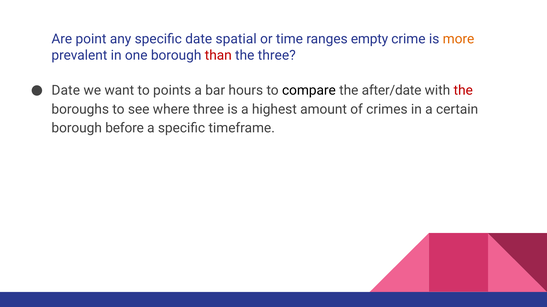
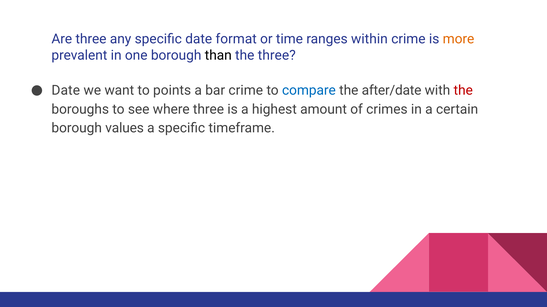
Are point: point -> three
spatial: spatial -> format
empty: empty -> within
than colour: red -> black
bar hours: hours -> crime
compare colour: black -> blue
before: before -> values
